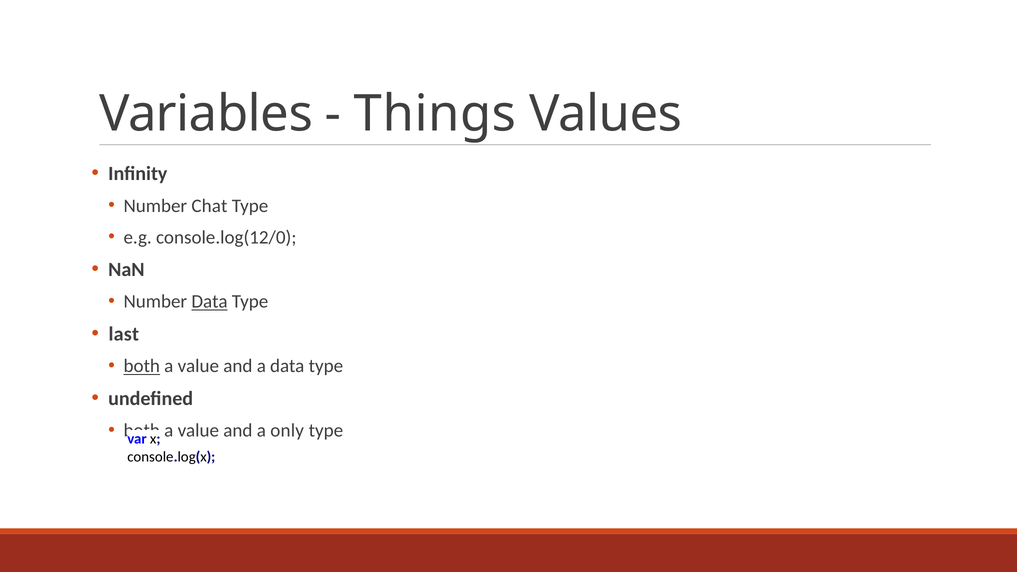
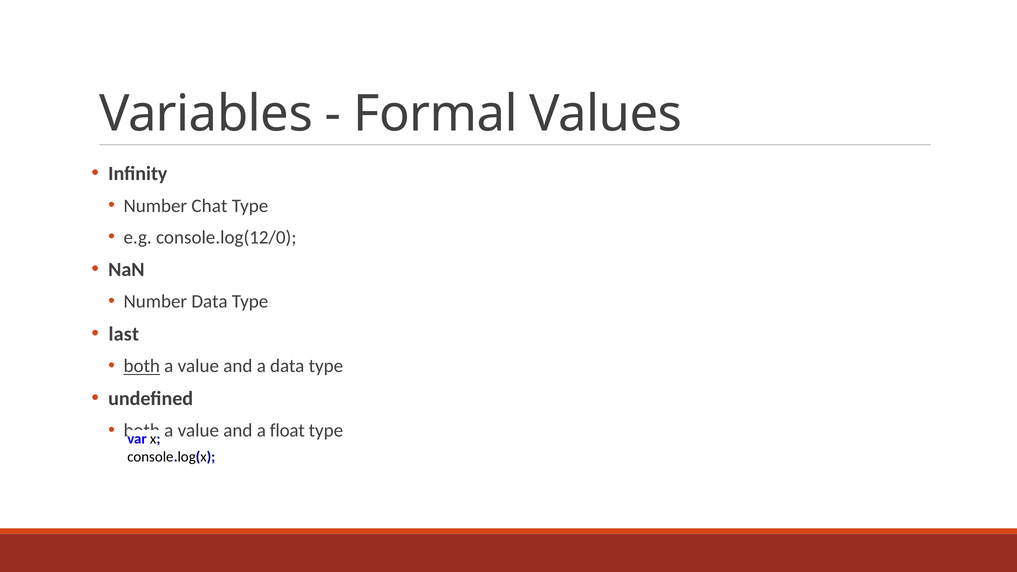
Things: Things -> Formal
Data at (210, 302) underline: present -> none
only: only -> float
